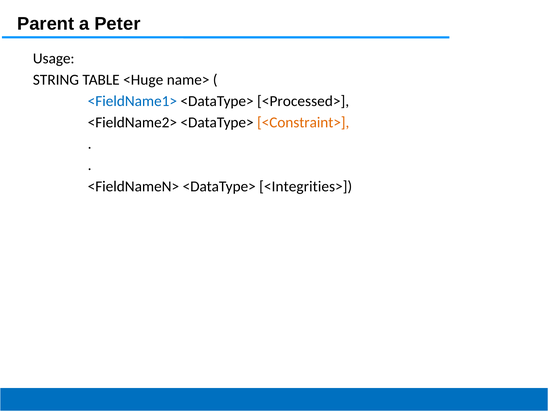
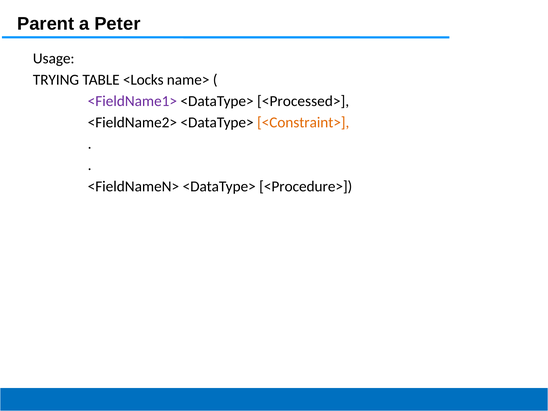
STRING: STRING -> TRYING
<Huge: <Huge -> <Locks
<FieldName1> colour: blue -> purple
<Integrities>: <Integrities> -> <Procedure>
